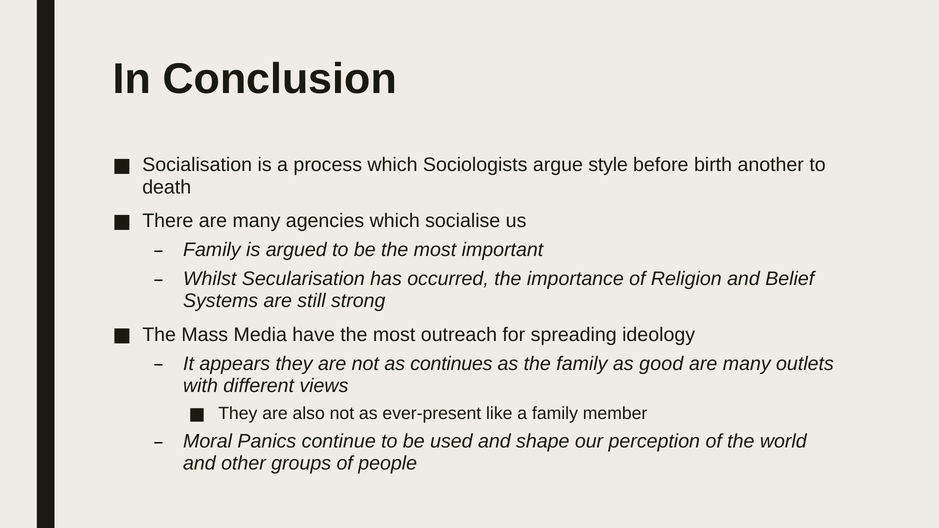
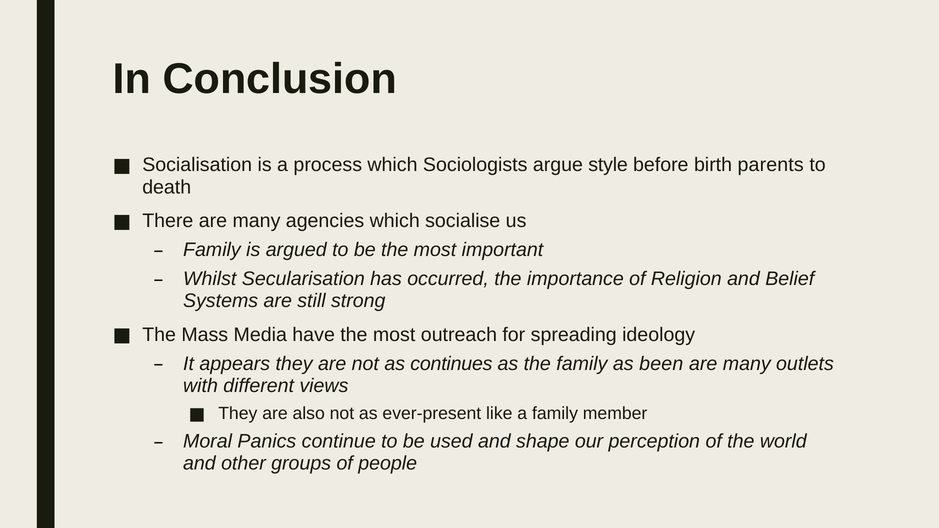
another: another -> parents
good: good -> been
